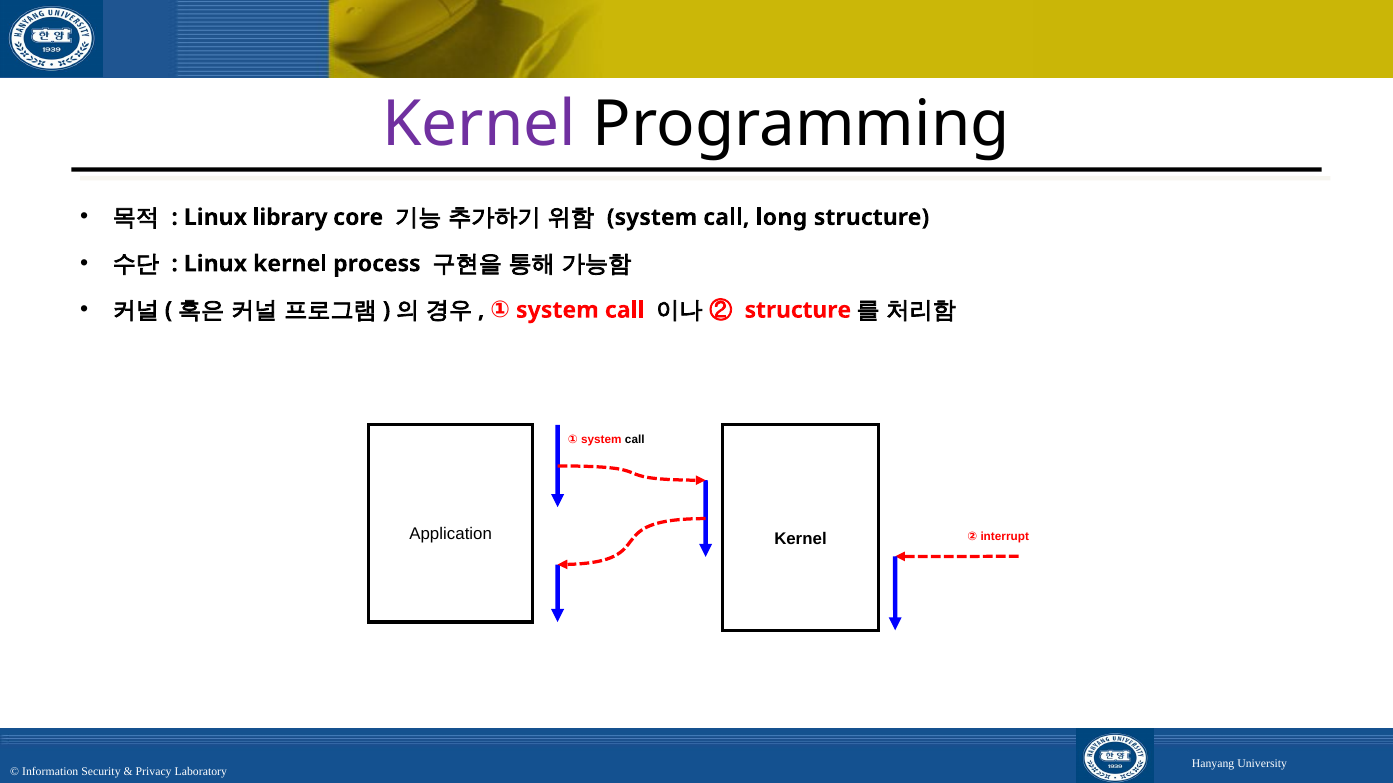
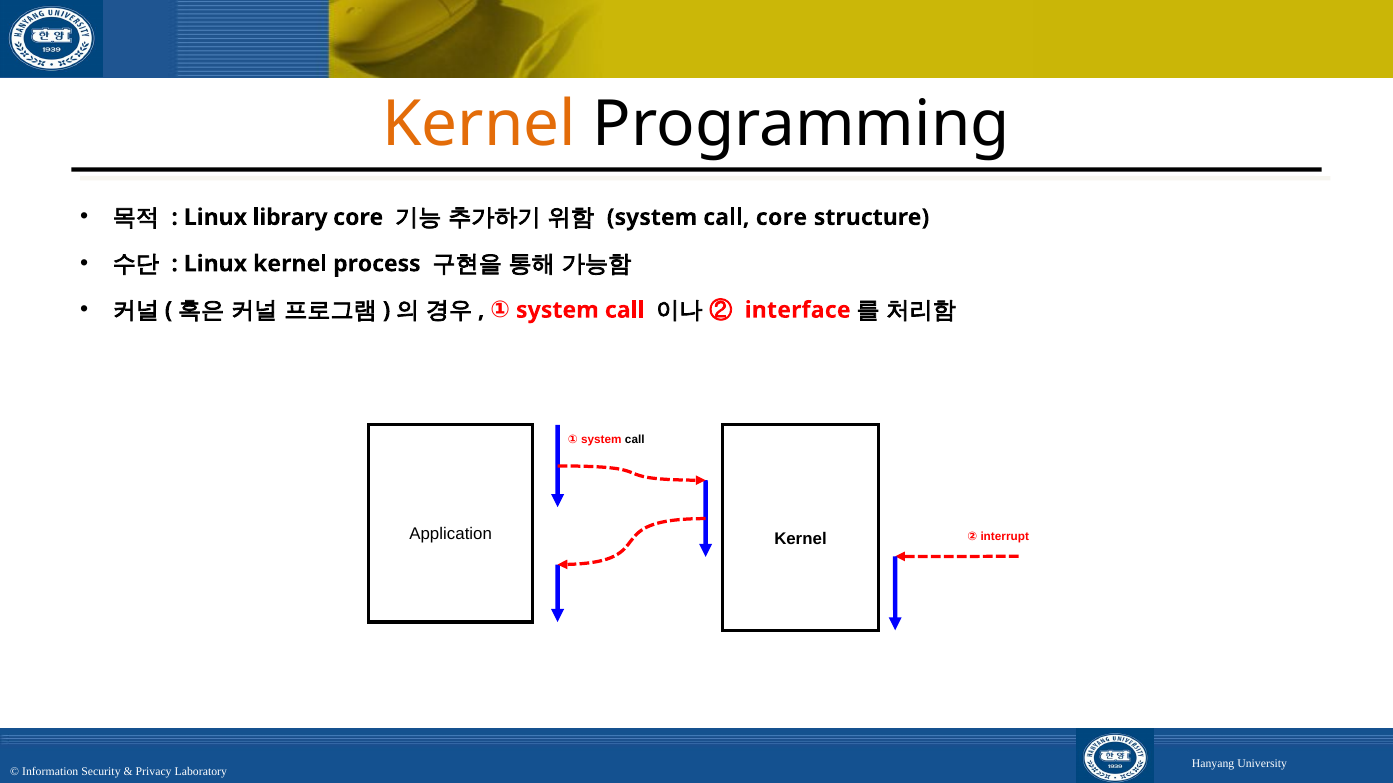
Kernel at (479, 125) colour: purple -> orange
call long: long -> core
② structure: structure -> interface
